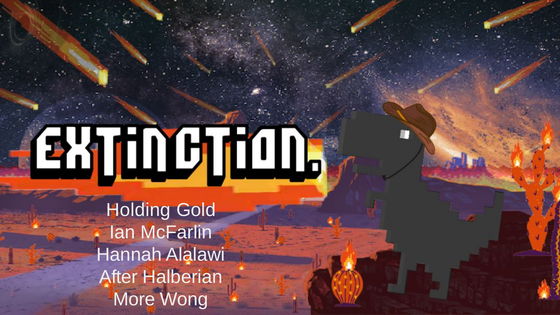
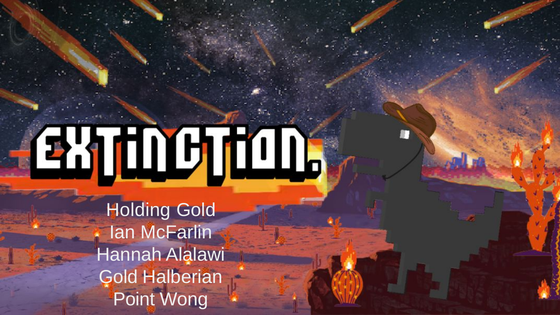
After at (118, 277): After -> Gold
More: More -> Point
